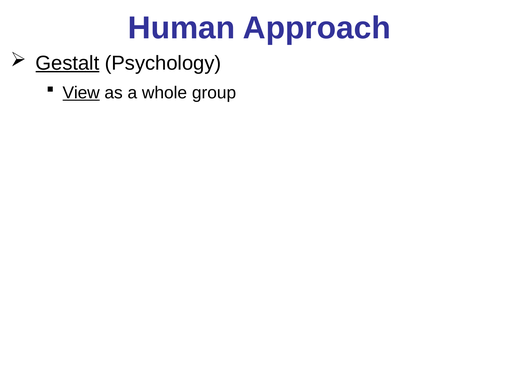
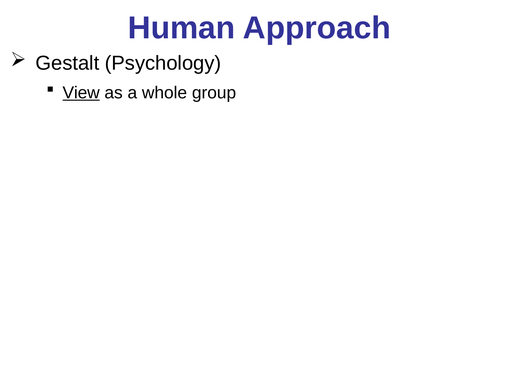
Gestalt underline: present -> none
